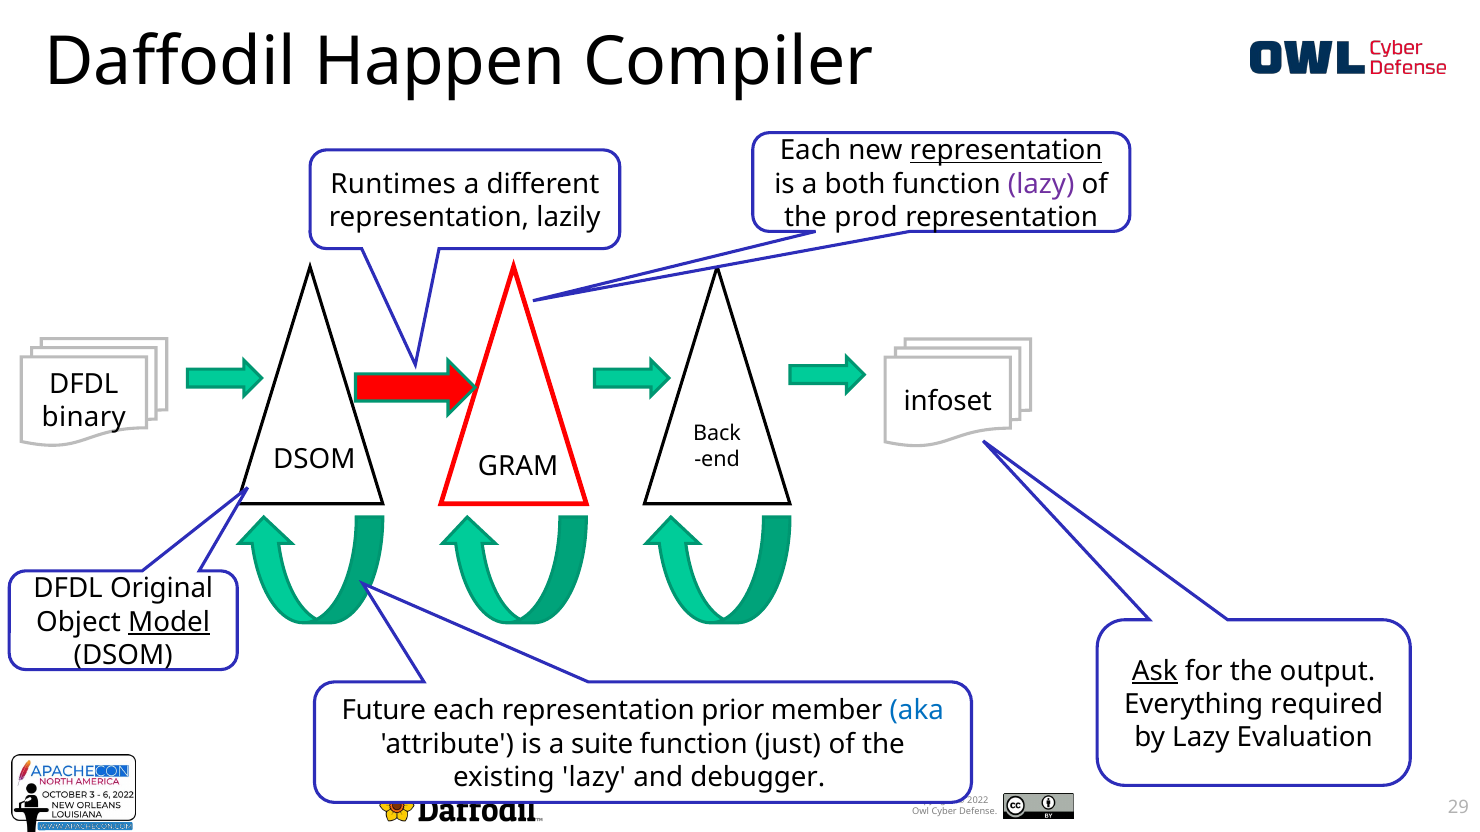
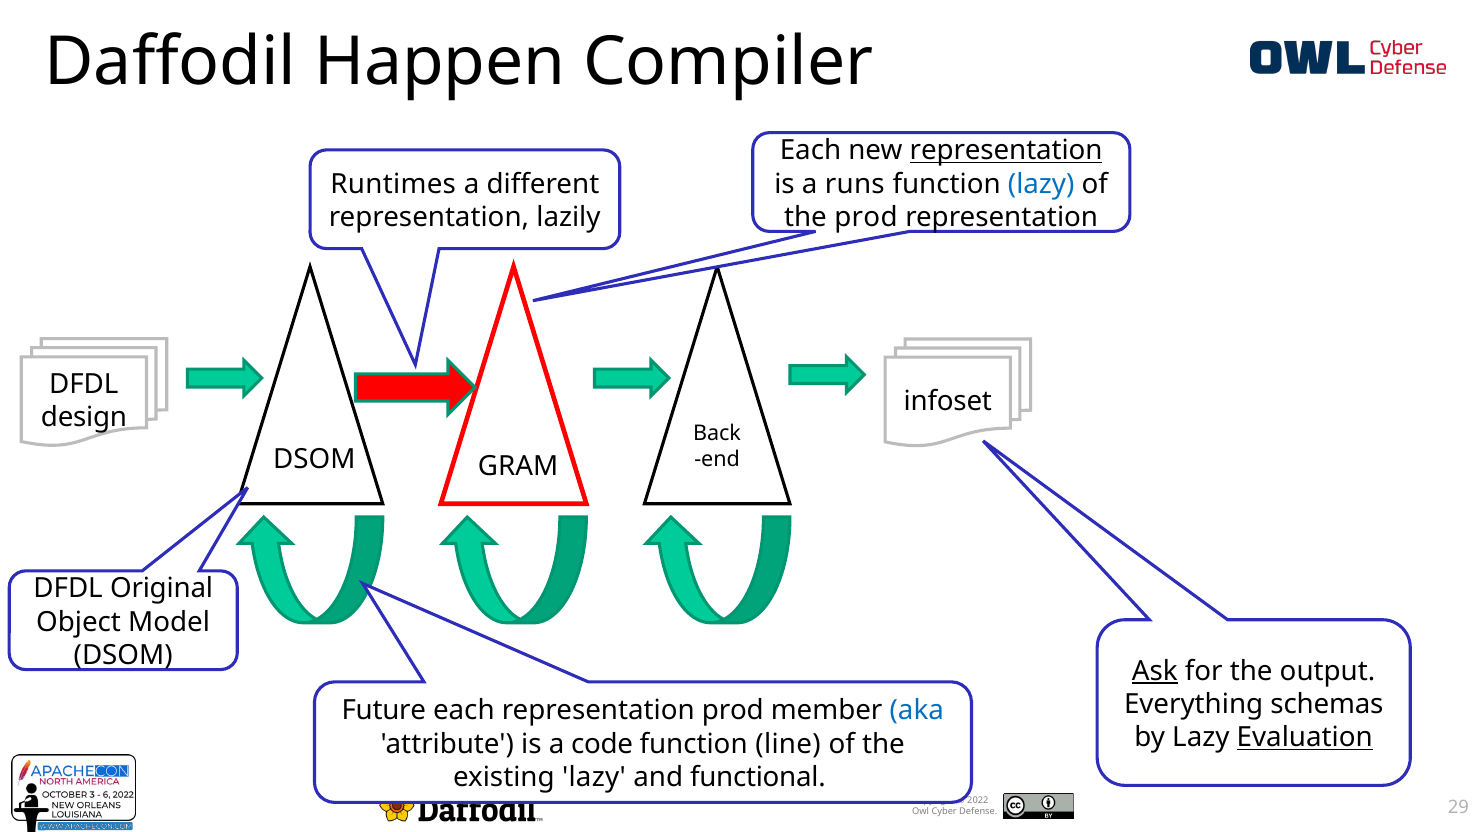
both: both -> runs
lazy at (1041, 184) colour: purple -> blue
binary: binary -> design
Model underline: present -> none
required: required -> schemas
representation prior: prior -> prod
Evaluation underline: none -> present
suite: suite -> code
just: just -> line
debugger: debugger -> functional
